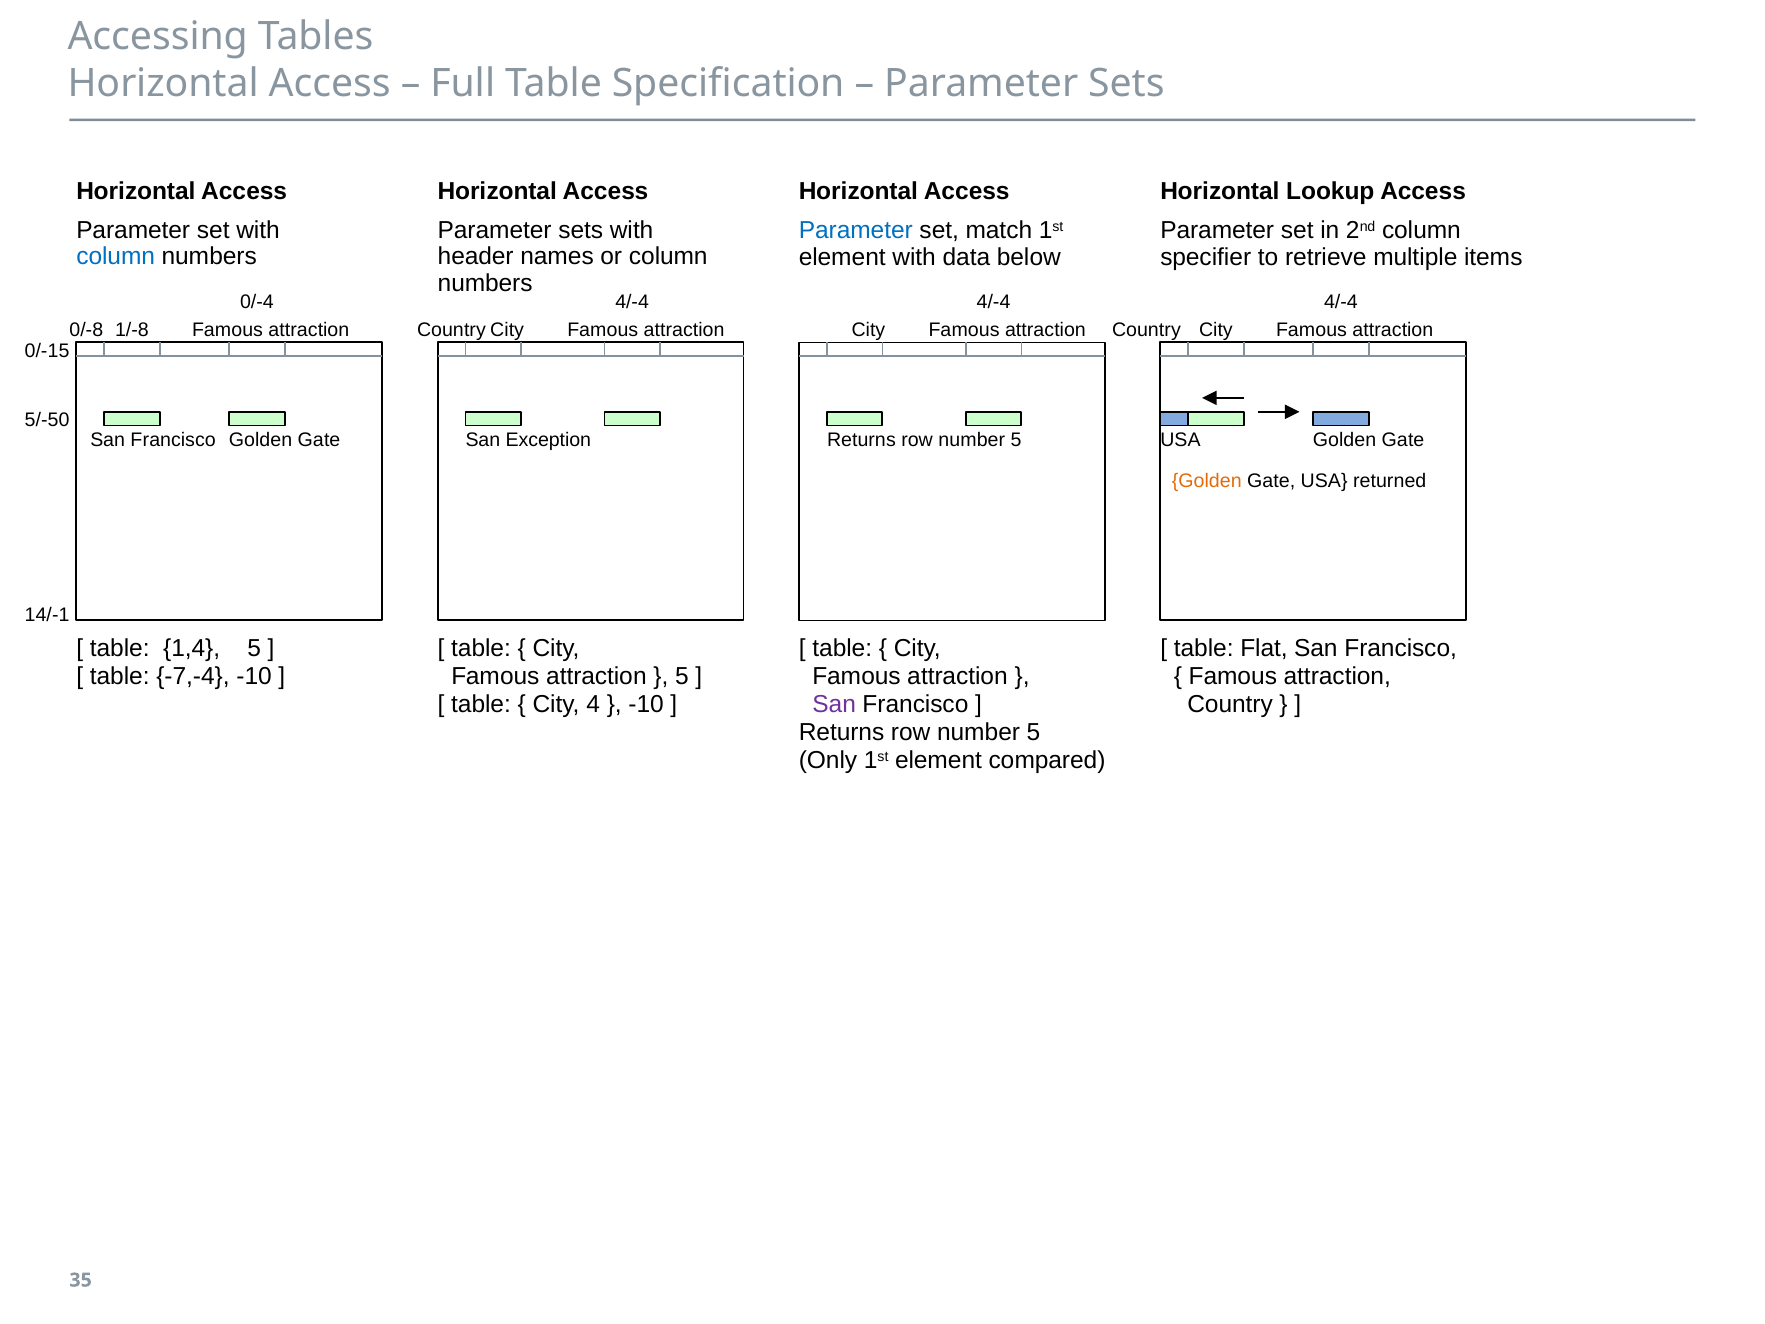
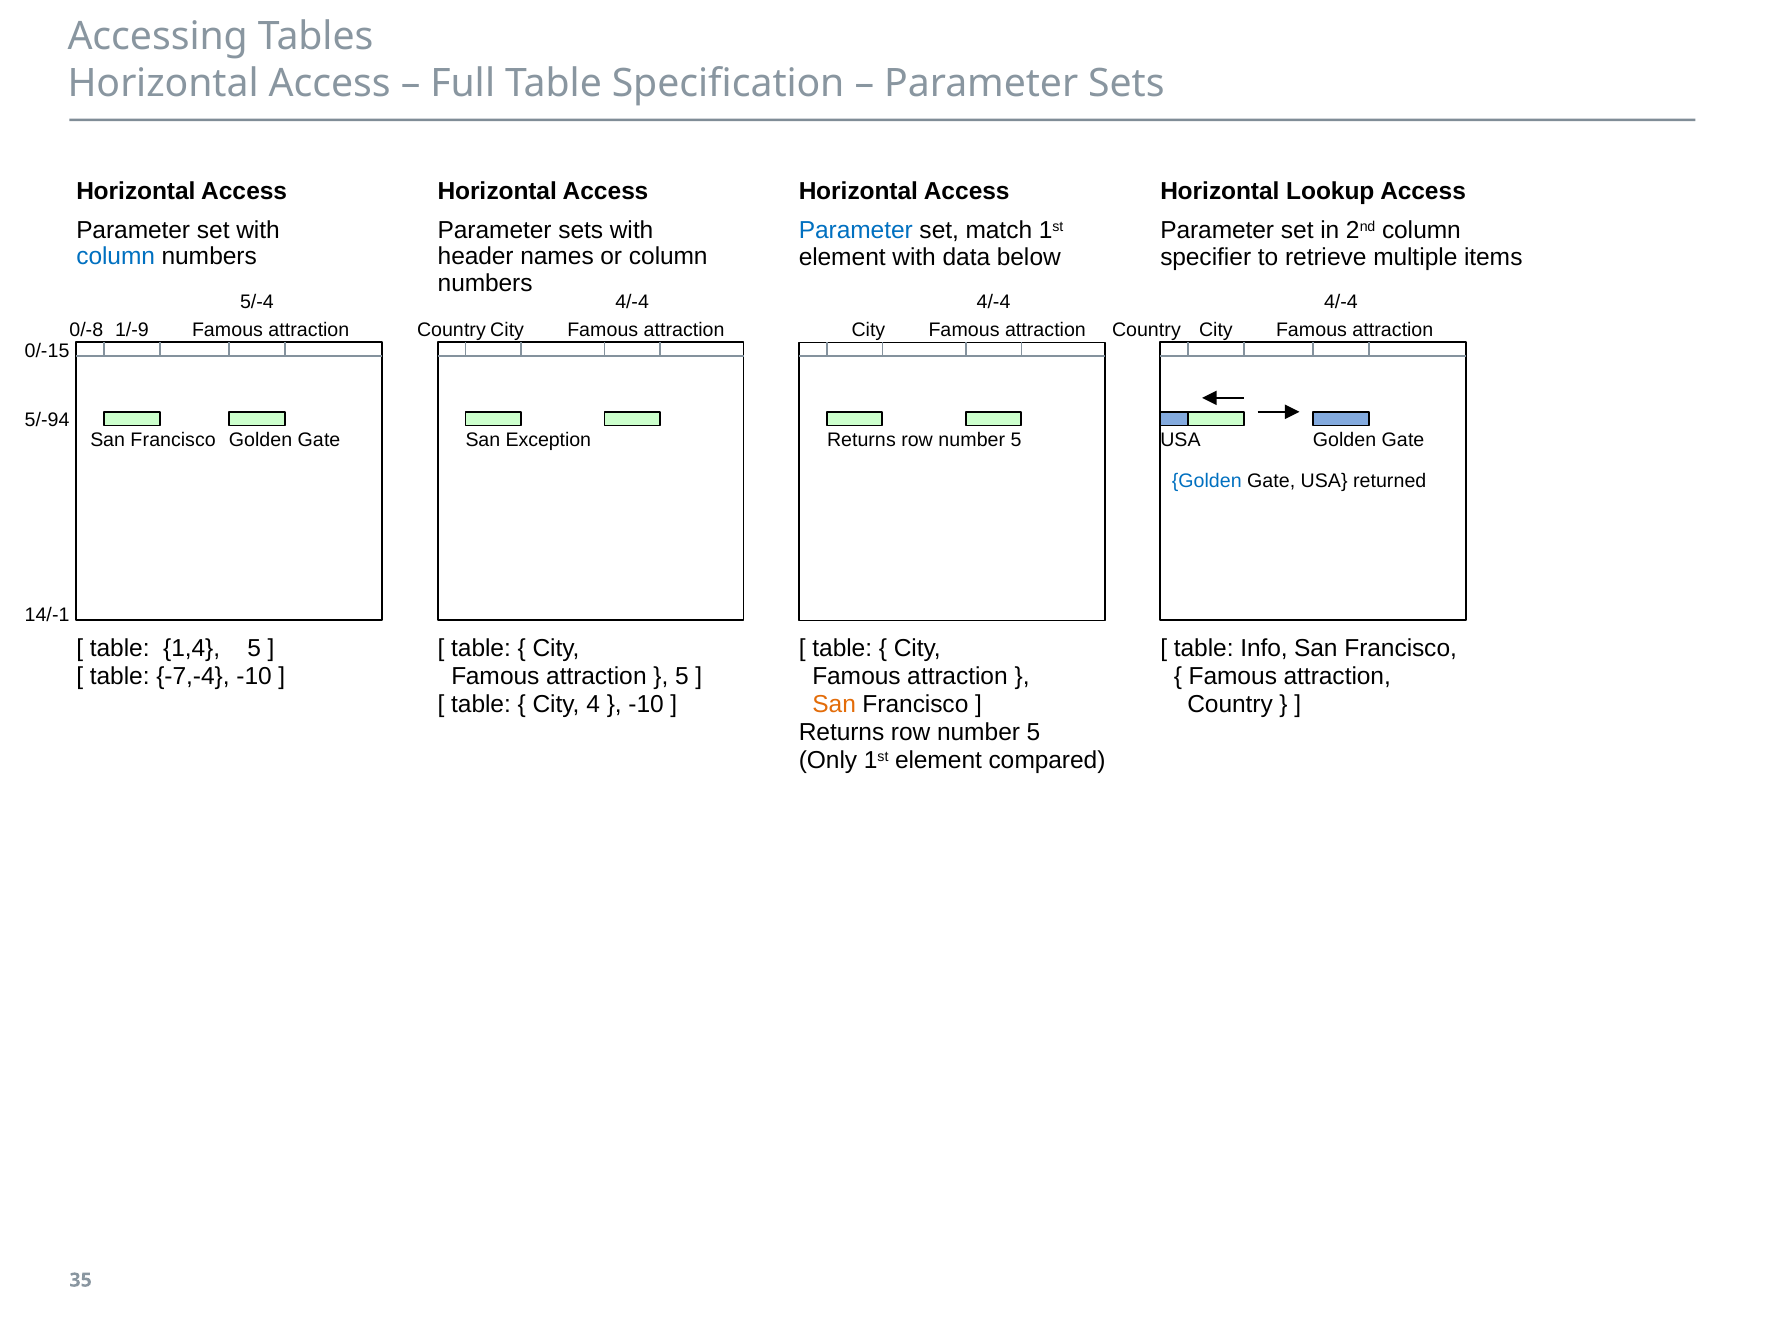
0/-4: 0/-4 -> 5/-4
1/-8: 1/-8 -> 1/-9
5/-50: 5/-50 -> 5/-94
Golden at (1207, 481) colour: orange -> blue
Flat: Flat -> Info
San at (834, 705) colour: purple -> orange
